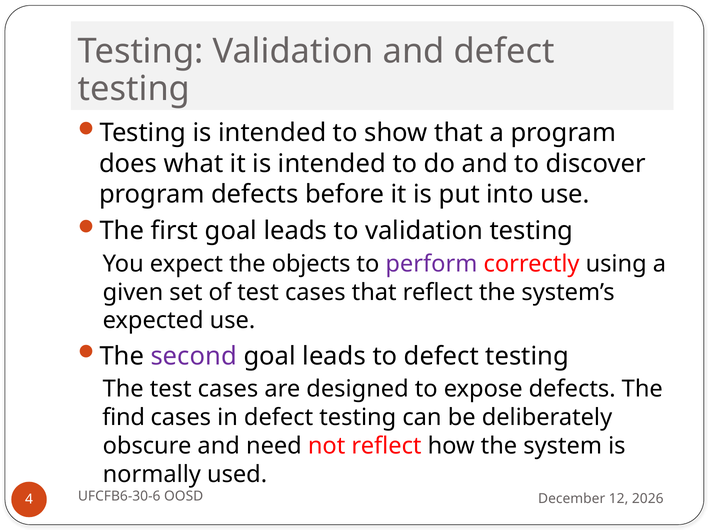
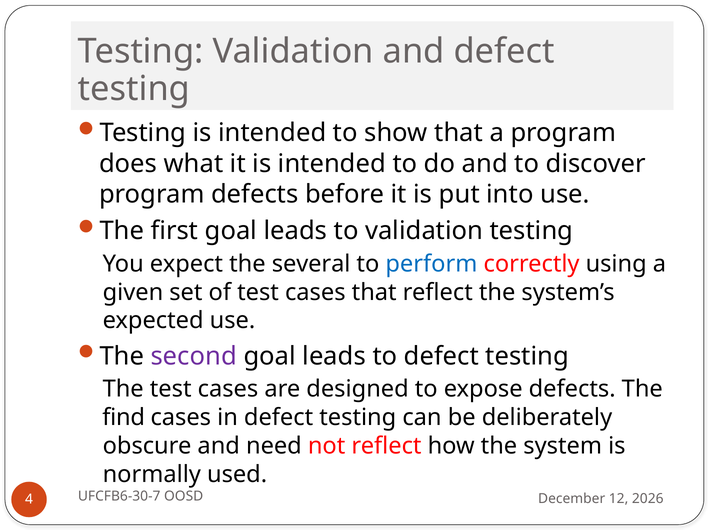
objects: objects -> several
perform colour: purple -> blue
UFCFB6-30-6: UFCFB6-30-6 -> UFCFB6-30-7
